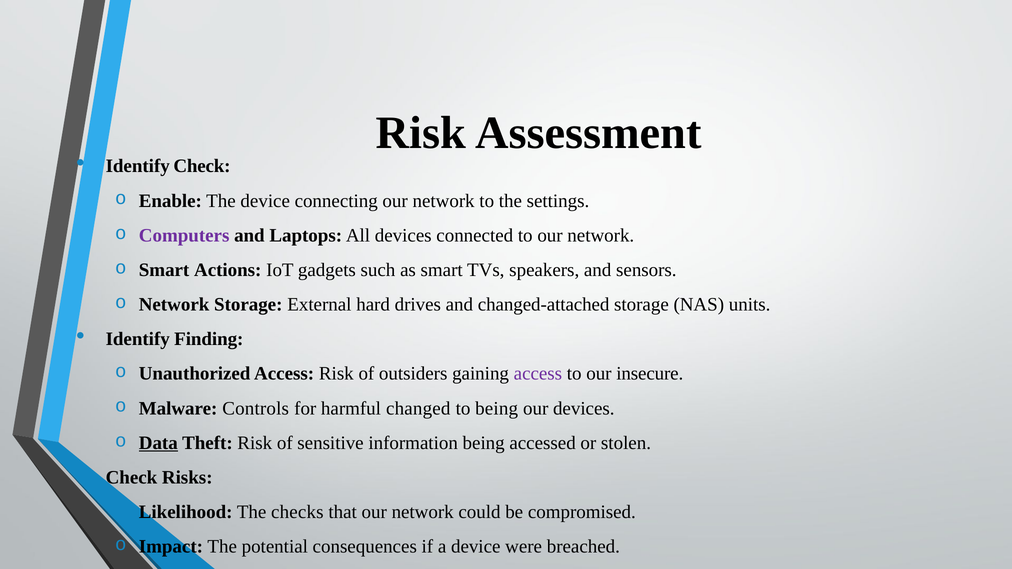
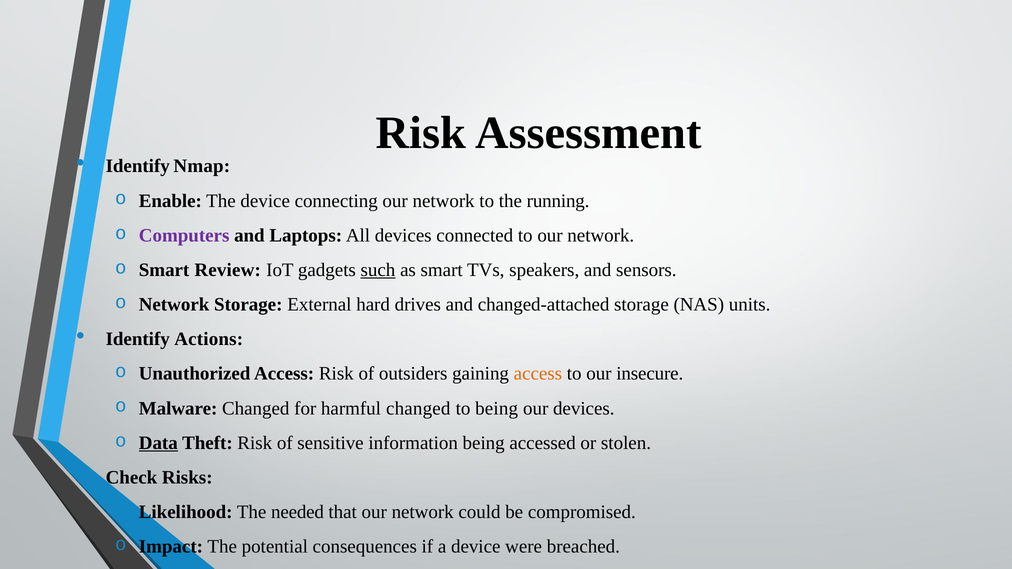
Identify Check: Check -> Nmap
settings: settings -> running
Actions: Actions -> Review
such underline: none -> present
Finding: Finding -> Actions
access at (538, 374) colour: purple -> orange
Malware Controls: Controls -> Changed
checks: checks -> needed
